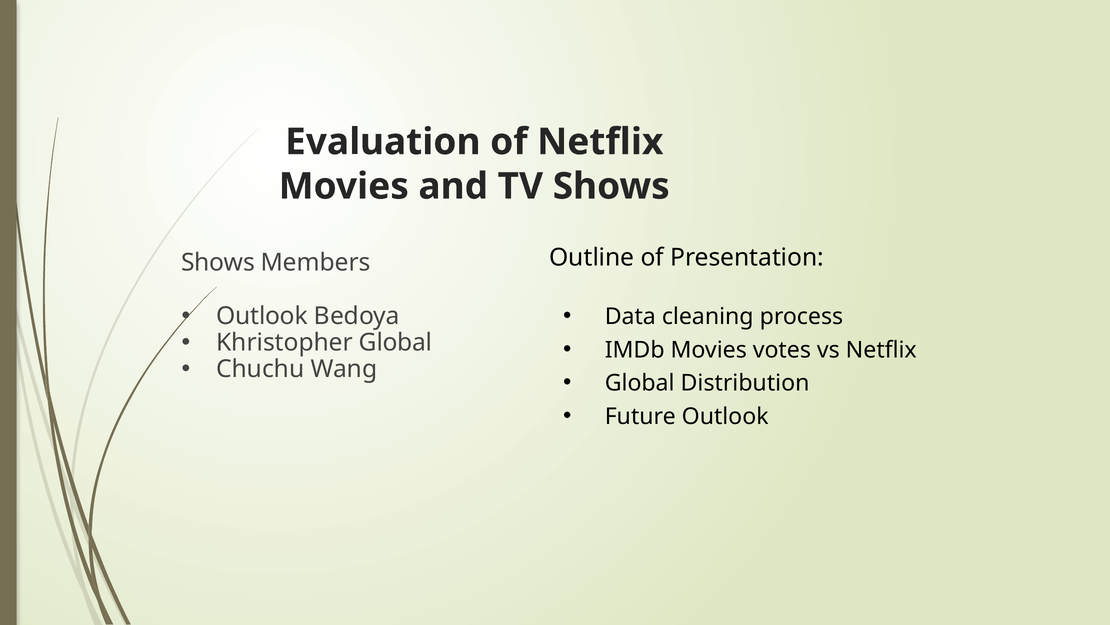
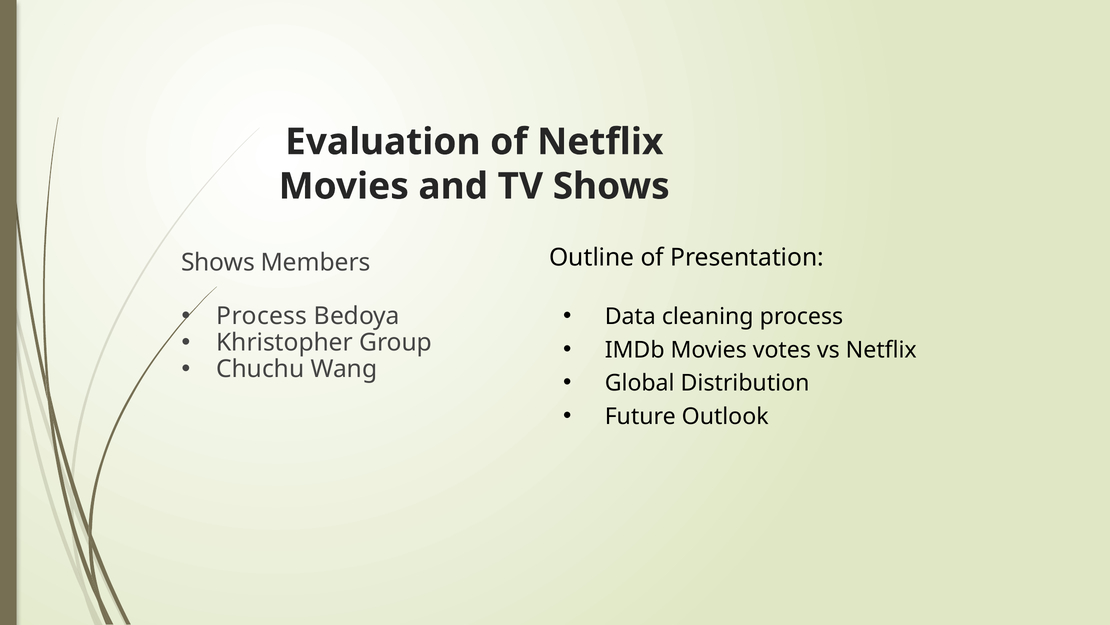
Outlook at (262, 316): Outlook -> Process
Khristopher Global: Global -> Group
